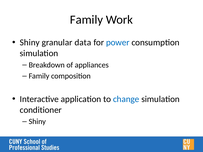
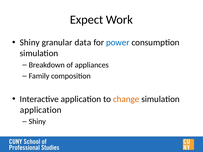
Family at (87, 20): Family -> Expect
change colour: blue -> orange
conditioner at (41, 110): conditioner -> application
